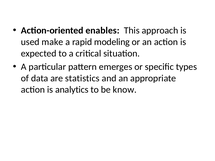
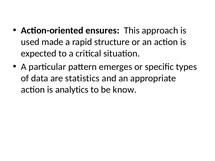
enables: enables -> ensures
make: make -> made
modeling: modeling -> structure
